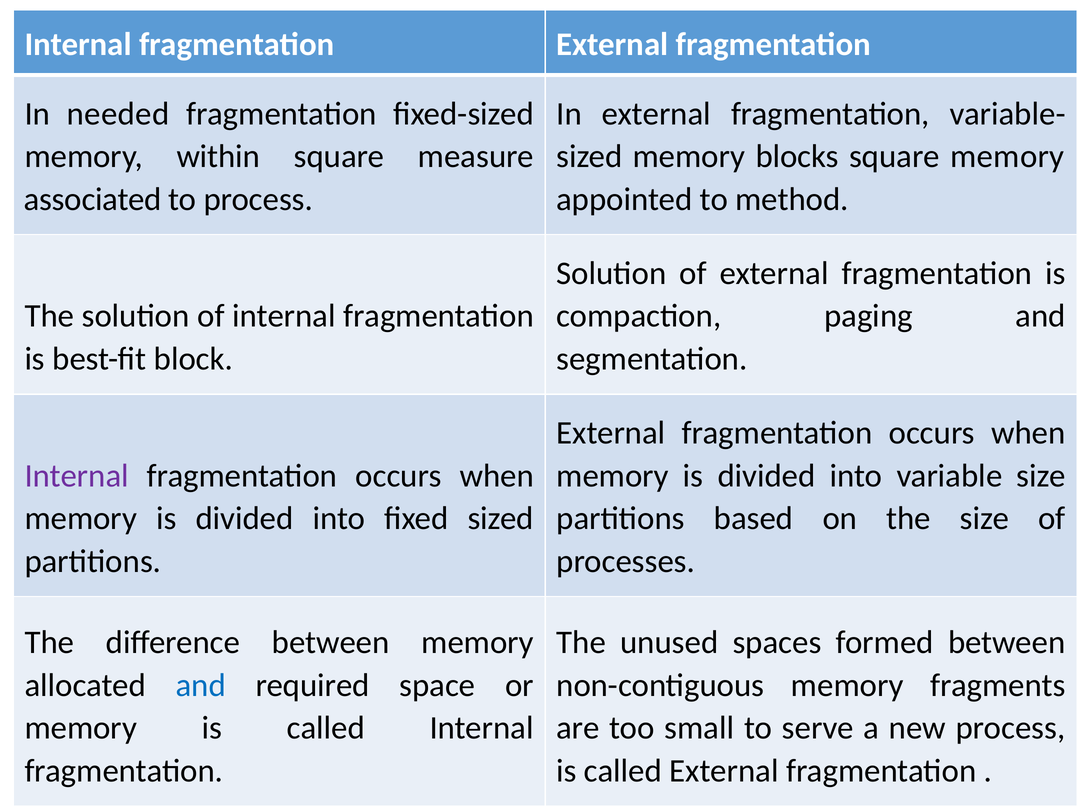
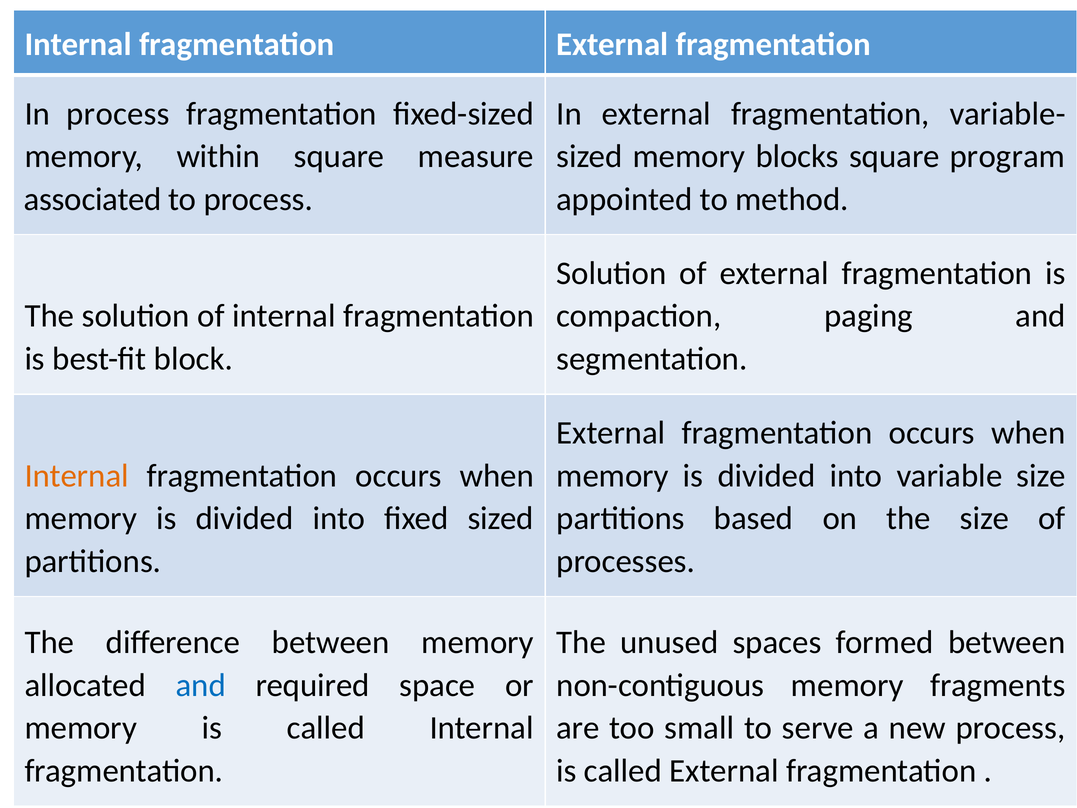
In needed: needed -> process
square memory: memory -> program
Internal at (77, 476) colour: purple -> orange
